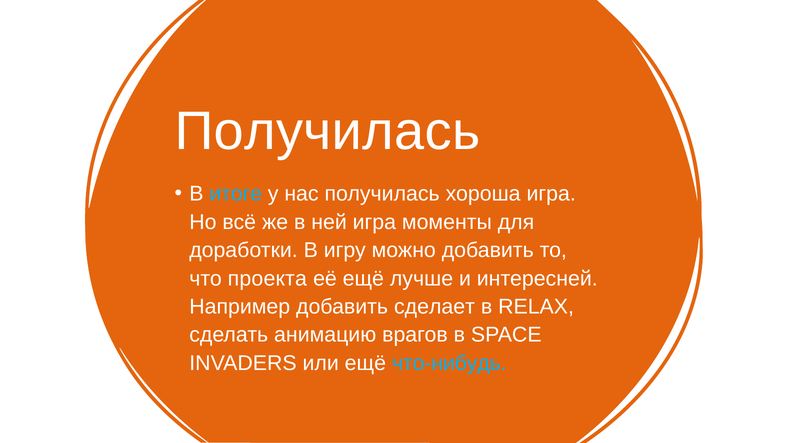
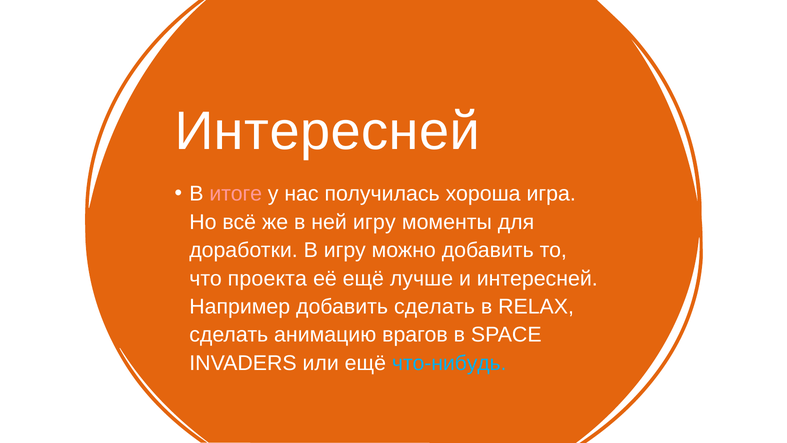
Получилась at (327, 131): Получилась -> Интересней
итоге colour: light blue -> pink
ней игра: игра -> игру
добавить сделает: сделает -> сделать
